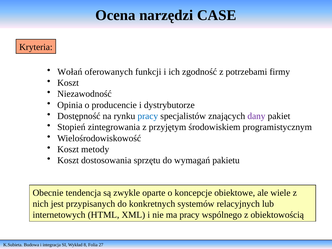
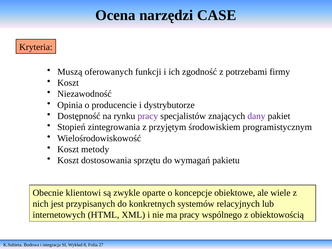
Wołań: Wołań -> Muszą
pracy at (148, 116) colour: blue -> purple
tendencja: tendencja -> klientowi
